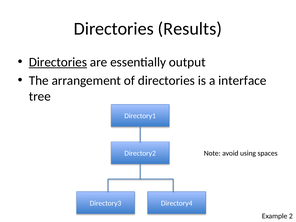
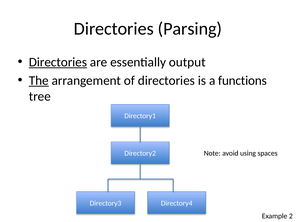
Results: Results -> Parsing
The underline: none -> present
interface: interface -> functions
